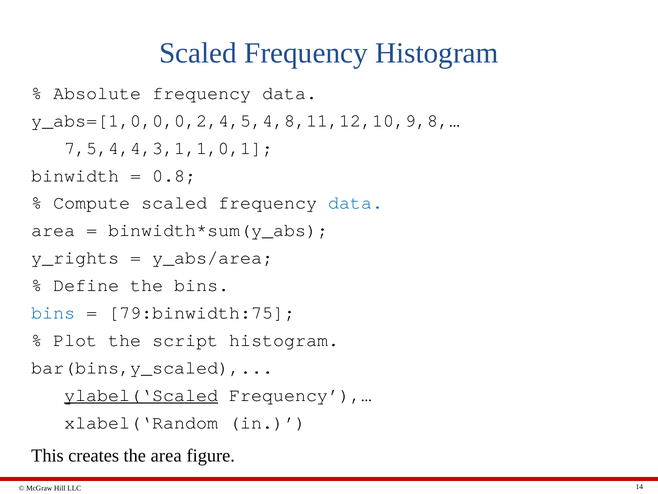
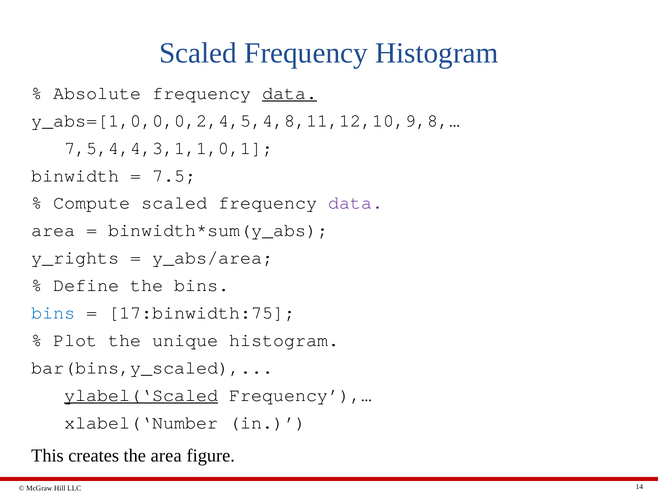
data at (290, 93) underline: none -> present
0.8: 0.8 -> 7.5
data at (356, 203) colour: blue -> purple
79:binwidth:75: 79:binwidth:75 -> 17:binwidth:75
script: script -> unique
xlabel(‘Random: xlabel(‘Random -> xlabel(‘Number
